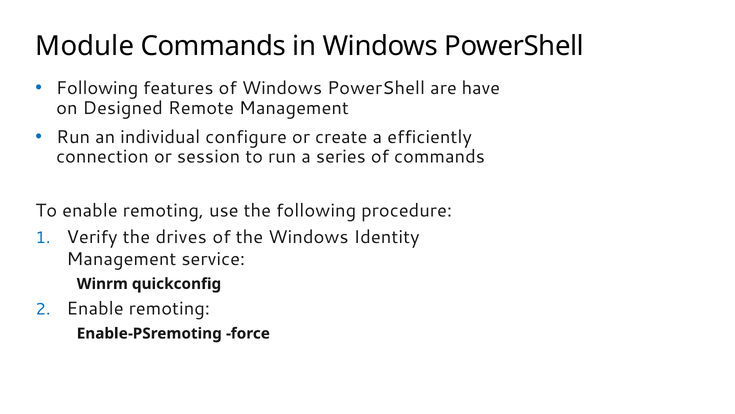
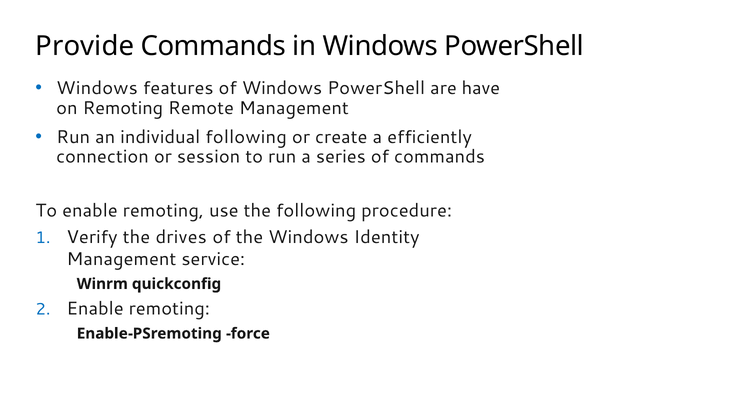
Module: Module -> Provide
Following at (97, 88): Following -> Windows
on Designed: Designed -> Remoting
individual configure: configure -> following
